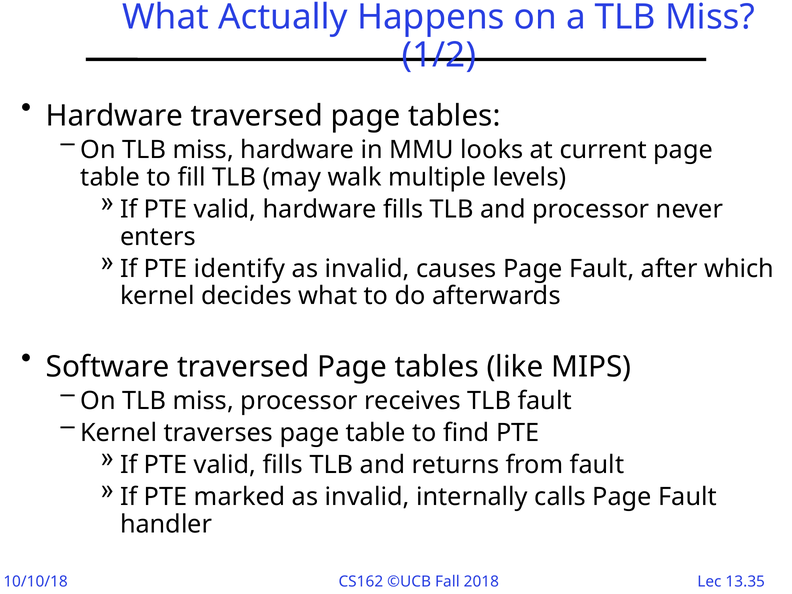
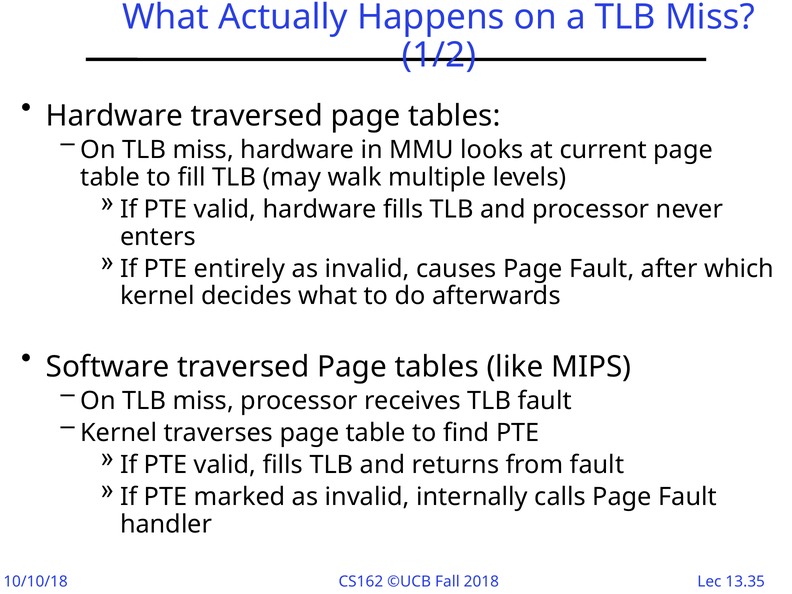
identify: identify -> entirely
